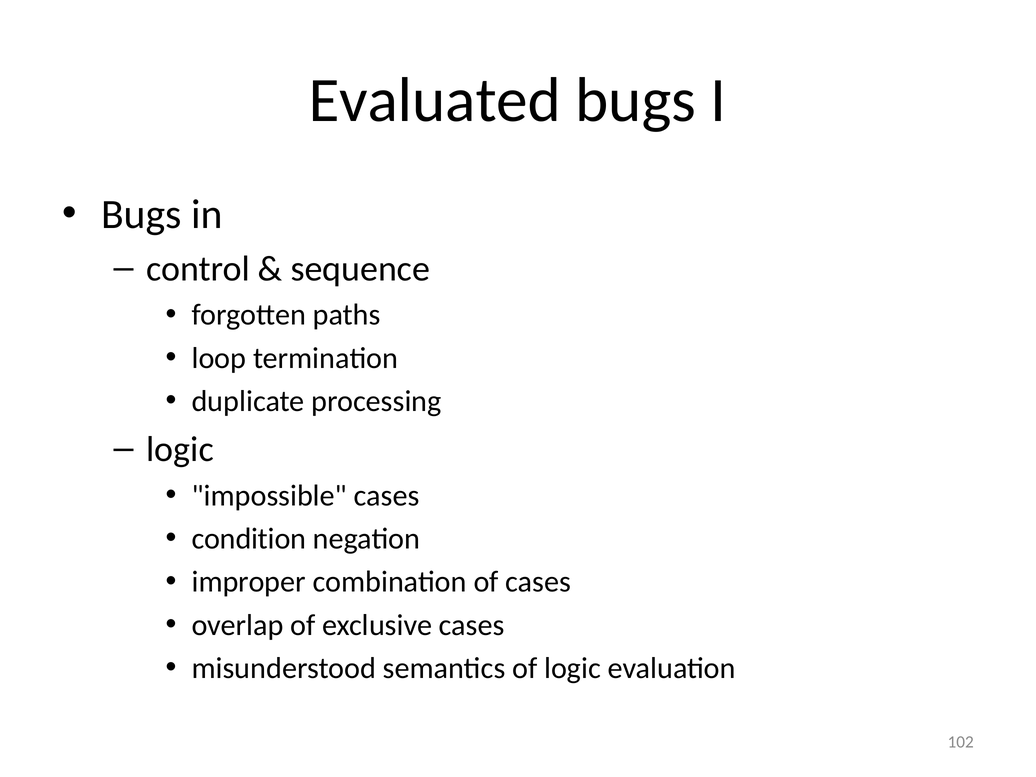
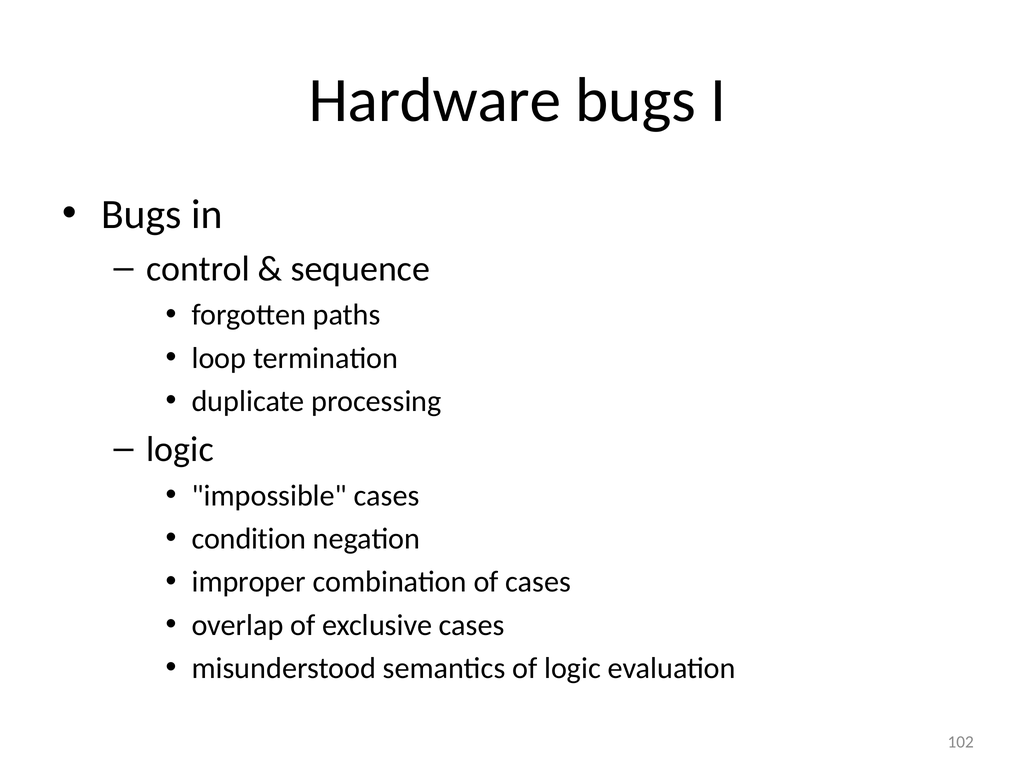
Evaluated: Evaluated -> Hardware
